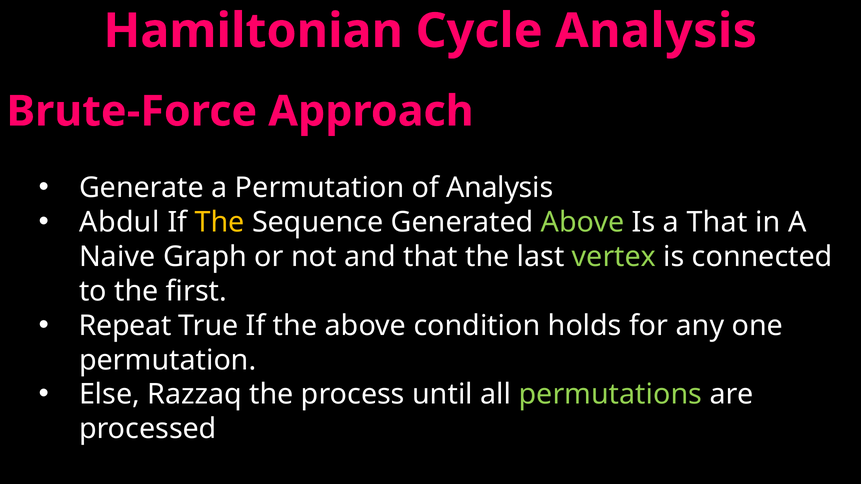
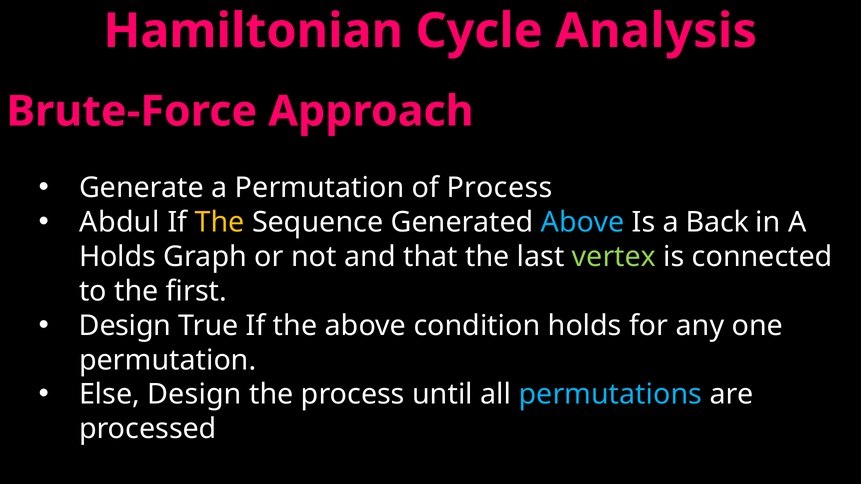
of Analysis: Analysis -> Process
Above at (583, 222) colour: light green -> light blue
a That: That -> Back
Naive at (117, 257): Naive -> Holds
Repeat at (125, 326): Repeat -> Design
Else Razzaq: Razzaq -> Design
permutations colour: light green -> light blue
